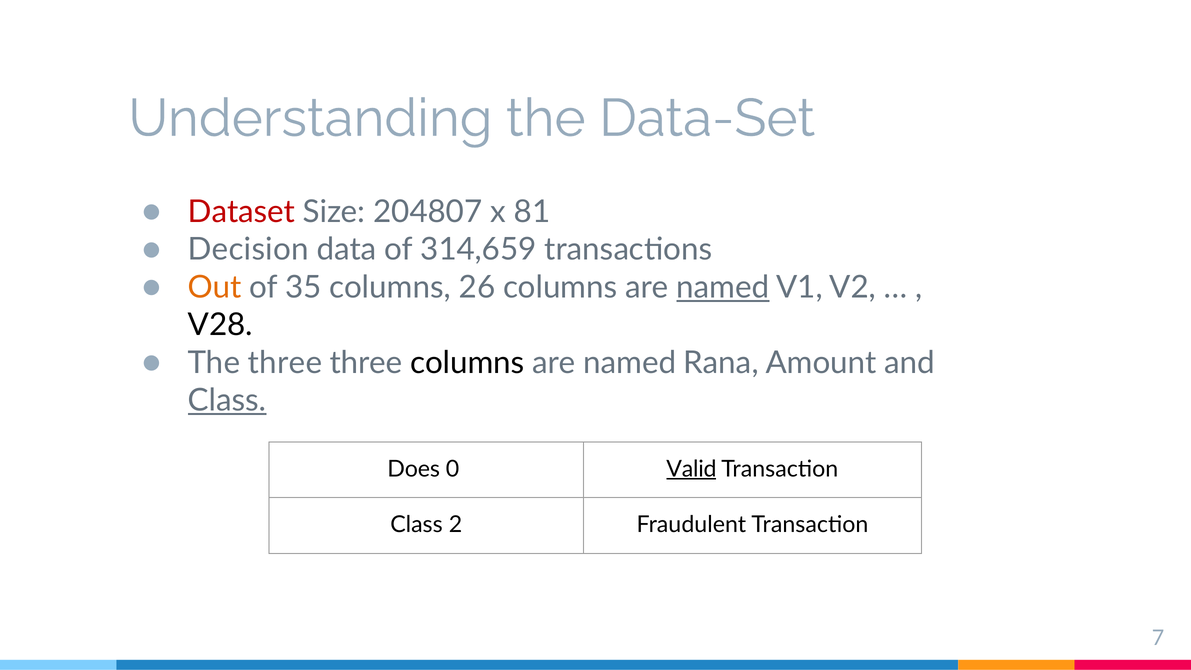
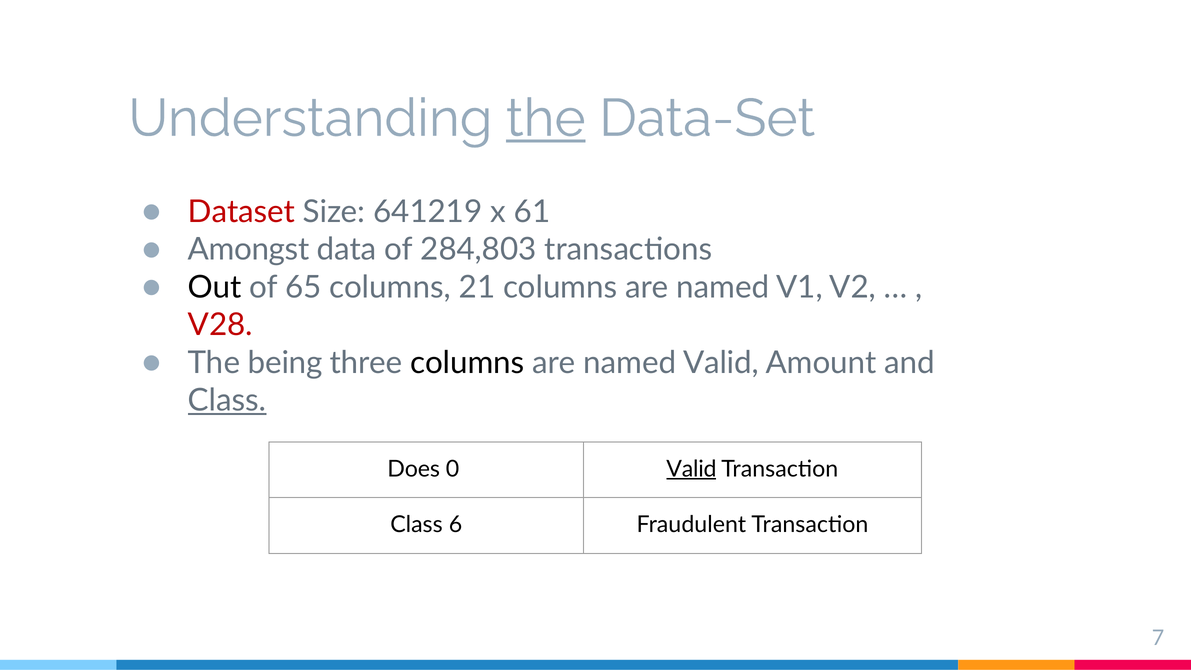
the at (546, 118) underline: none -> present
204807: 204807 -> 641219
81: 81 -> 61
Decision: Decision -> Amongst
314,659: 314,659 -> 284,803
Out colour: orange -> black
35: 35 -> 65
26: 26 -> 21
named at (723, 287) underline: present -> none
V28 colour: black -> red
The three: three -> being
named Rana: Rana -> Valid
2: 2 -> 6
